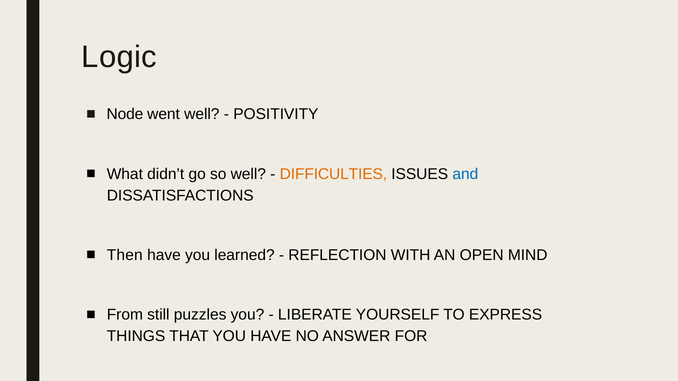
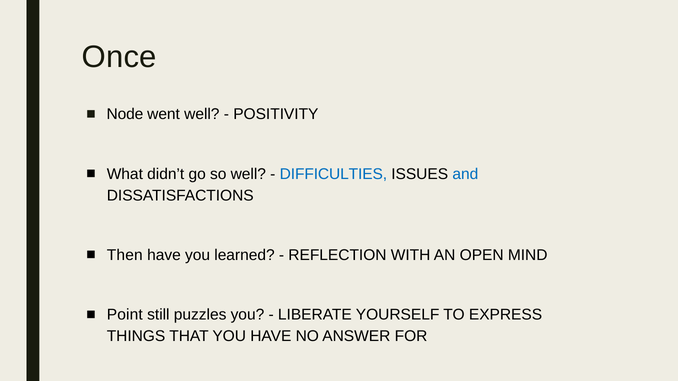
Logic: Logic -> Once
DIFFICULTIES colour: orange -> blue
From: From -> Point
